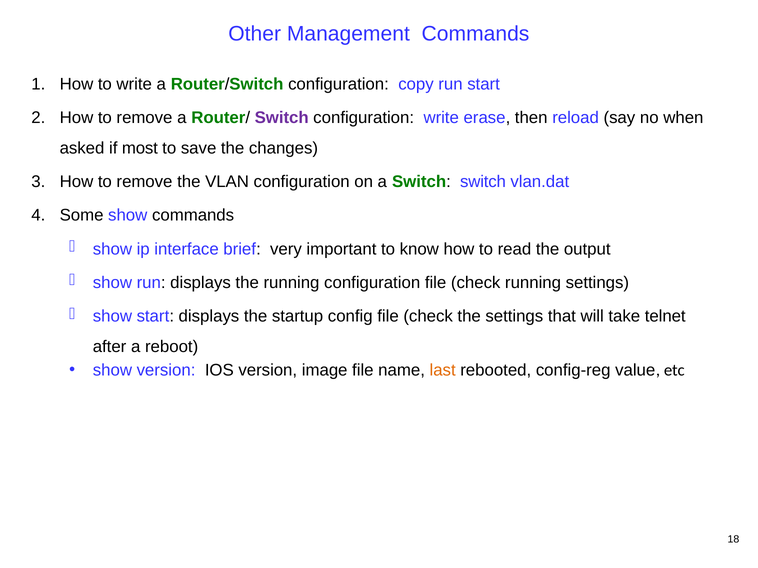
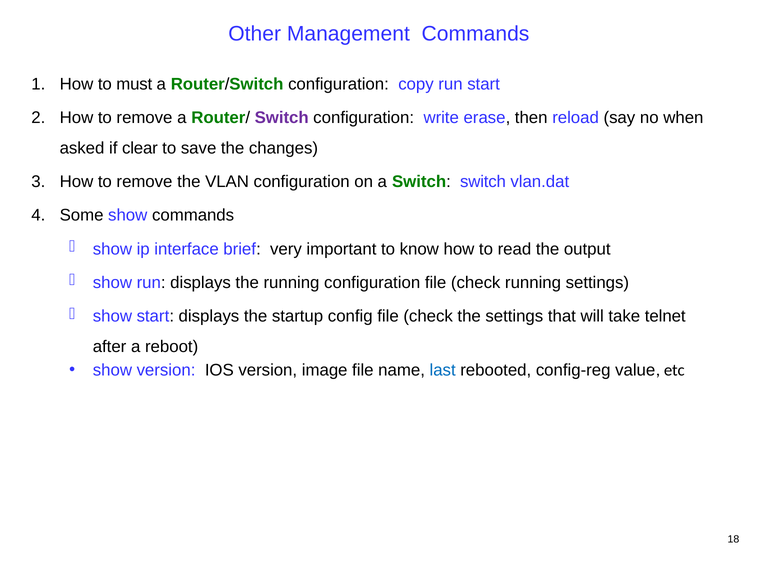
to write: write -> must
most: most -> clear
last colour: orange -> blue
